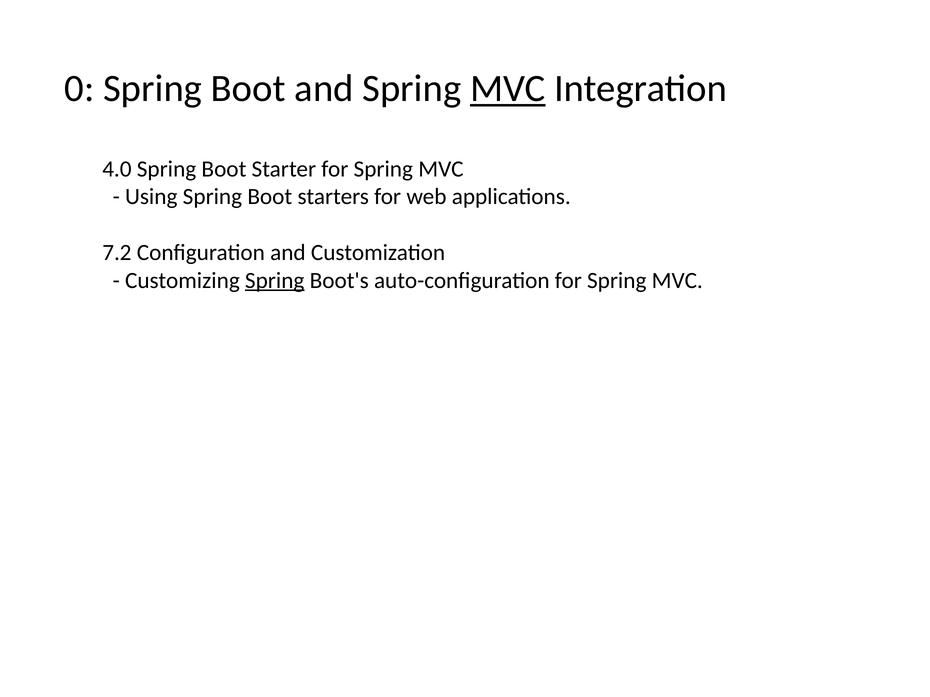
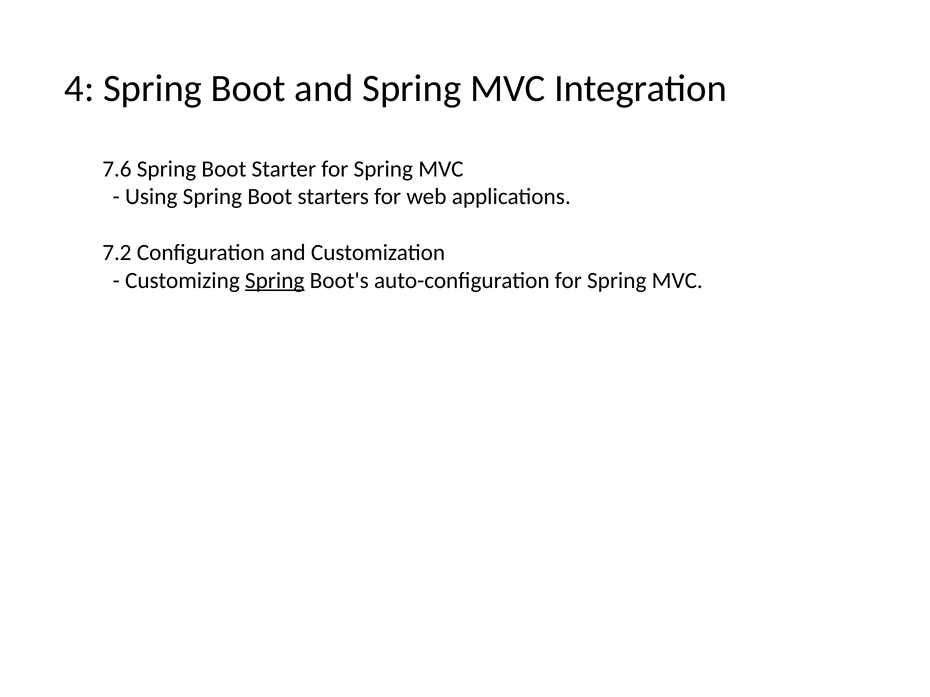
0: 0 -> 4
MVC at (508, 89) underline: present -> none
4.0: 4.0 -> 7.6
